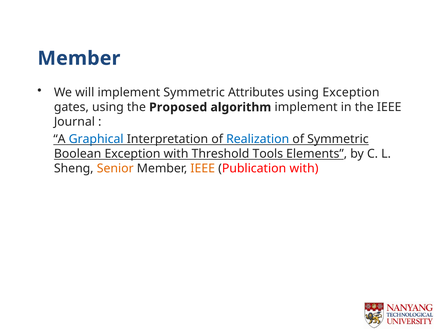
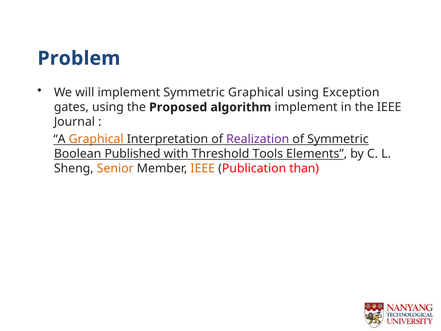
Member at (79, 58): Member -> Problem
Symmetric Attributes: Attributes -> Graphical
Graphical at (96, 139) colour: blue -> orange
Realization colour: blue -> purple
Boolean Exception: Exception -> Published
Publication with: with -> than
